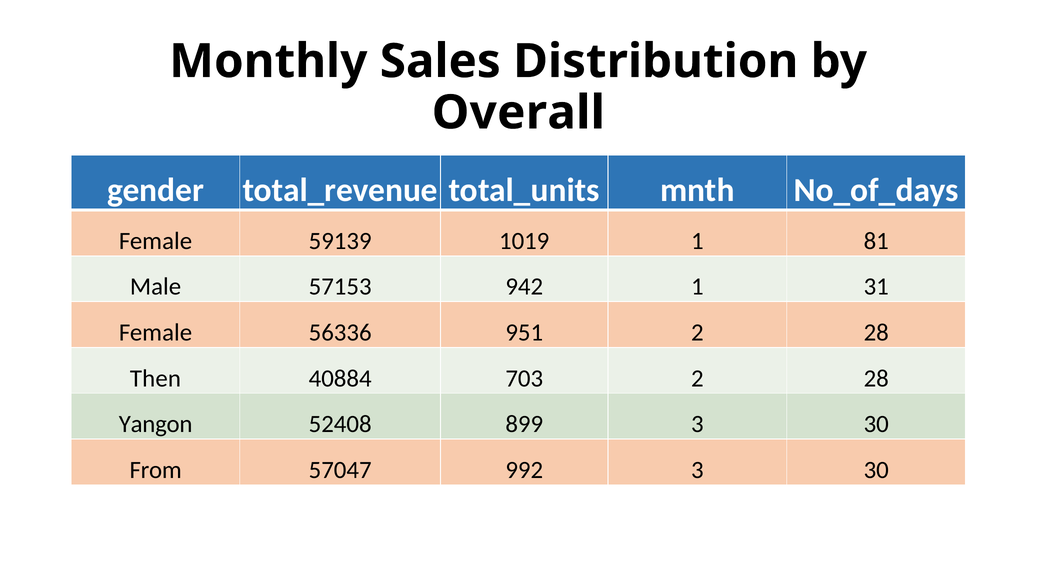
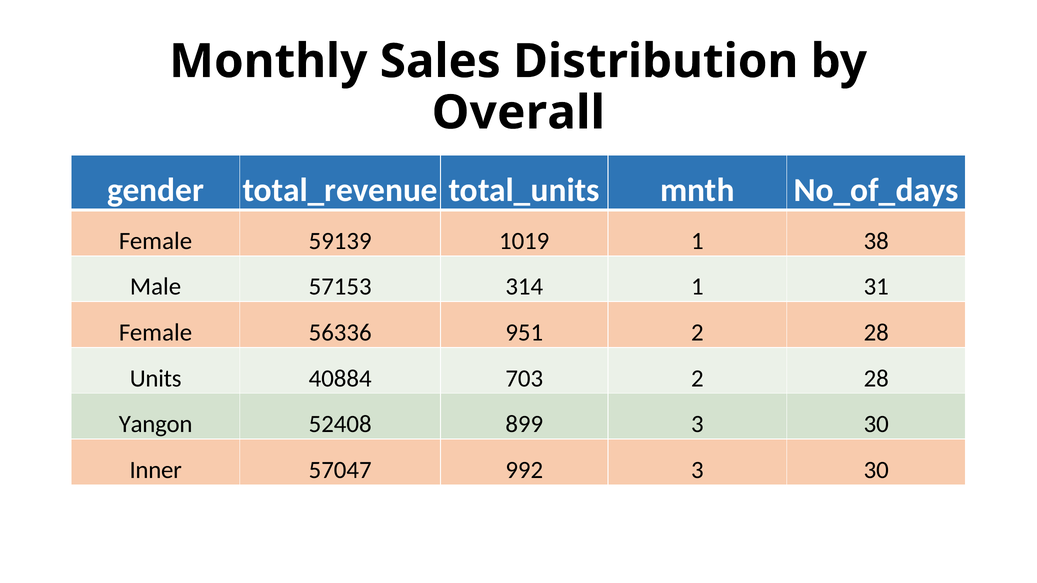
81: 81 -> 38
942: 942 -> 314
Then: Then -> Units
From: From -> Inner
